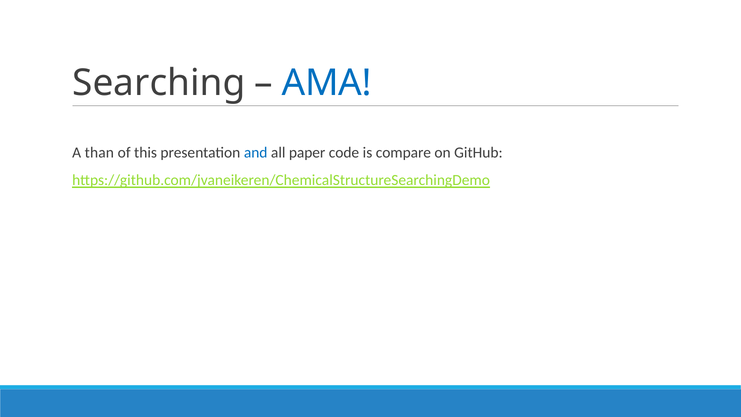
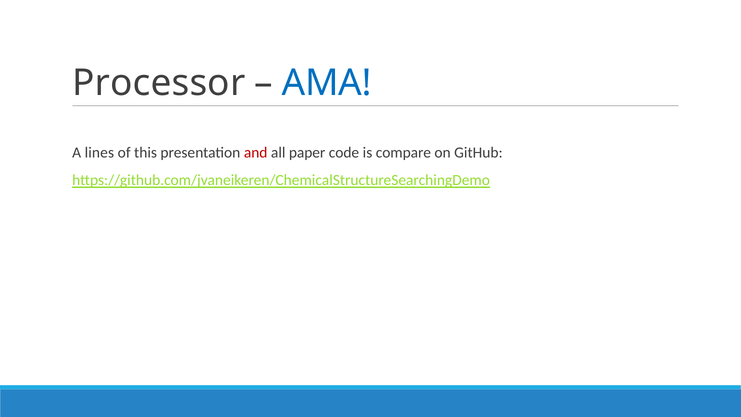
Searching: Searching -> Processor
than: than -> lines
and colour: blue -> red
